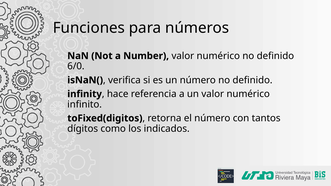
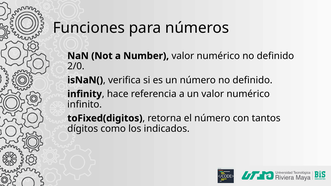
6/0: 6/0 -> 2/0
